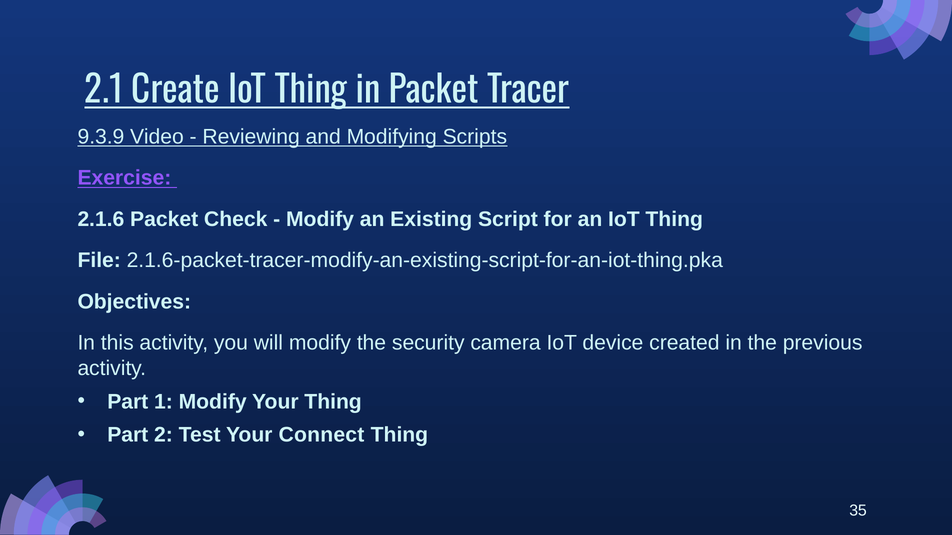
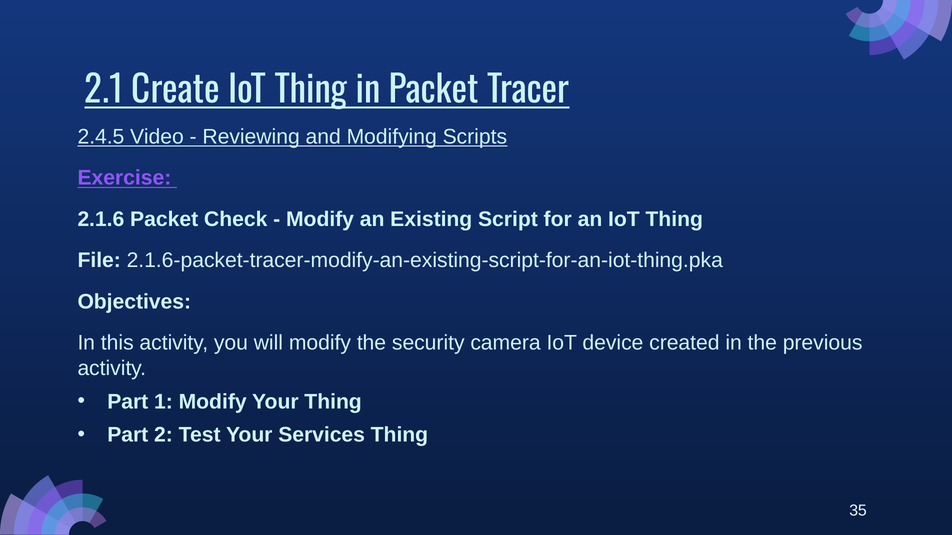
9.3.9: 9.3.9 -> 2.4.5
Connect: Connect -> Services
